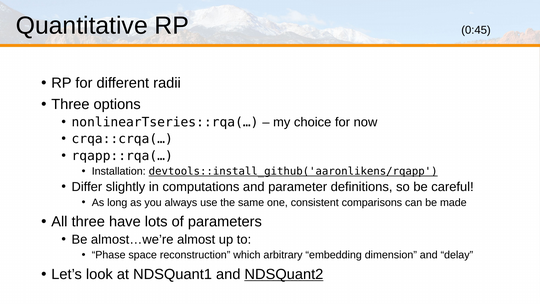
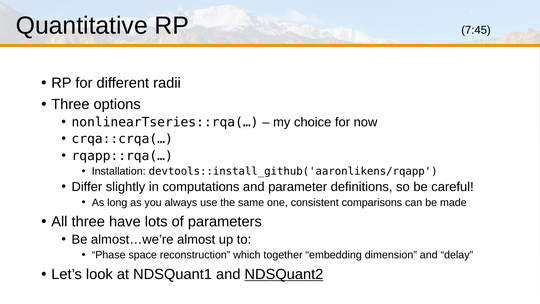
0:45: 0:45 -> 7:45
devtools::install_github('aaronlikens/rqapp underline: present -> none
arbitrary: arbitrary -> together
